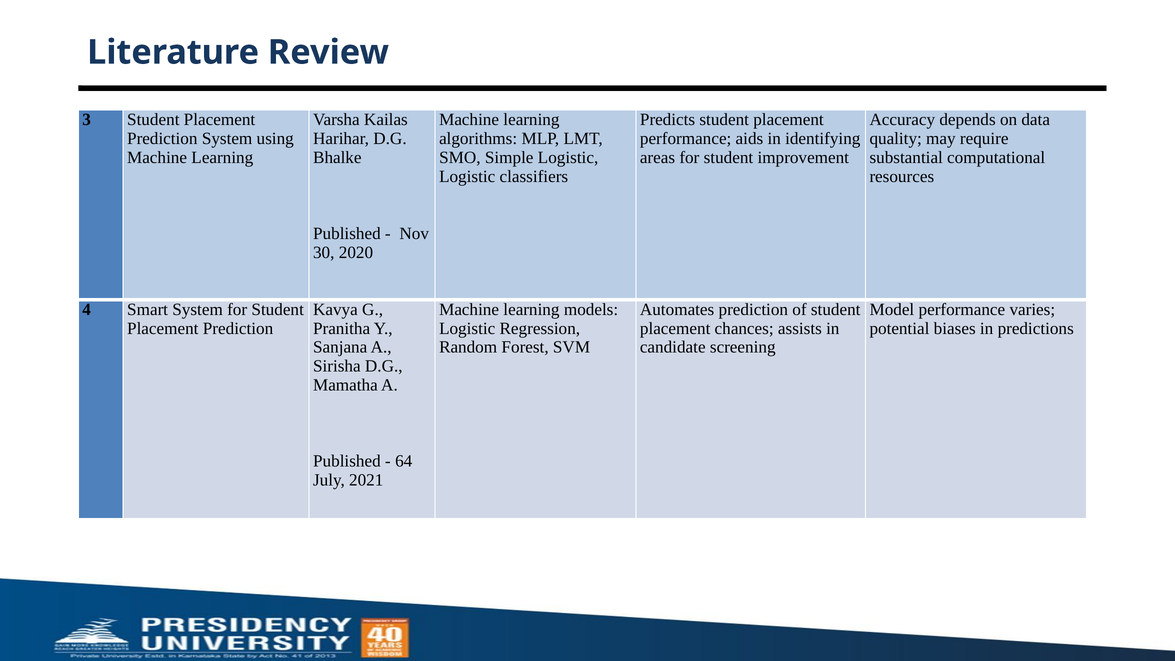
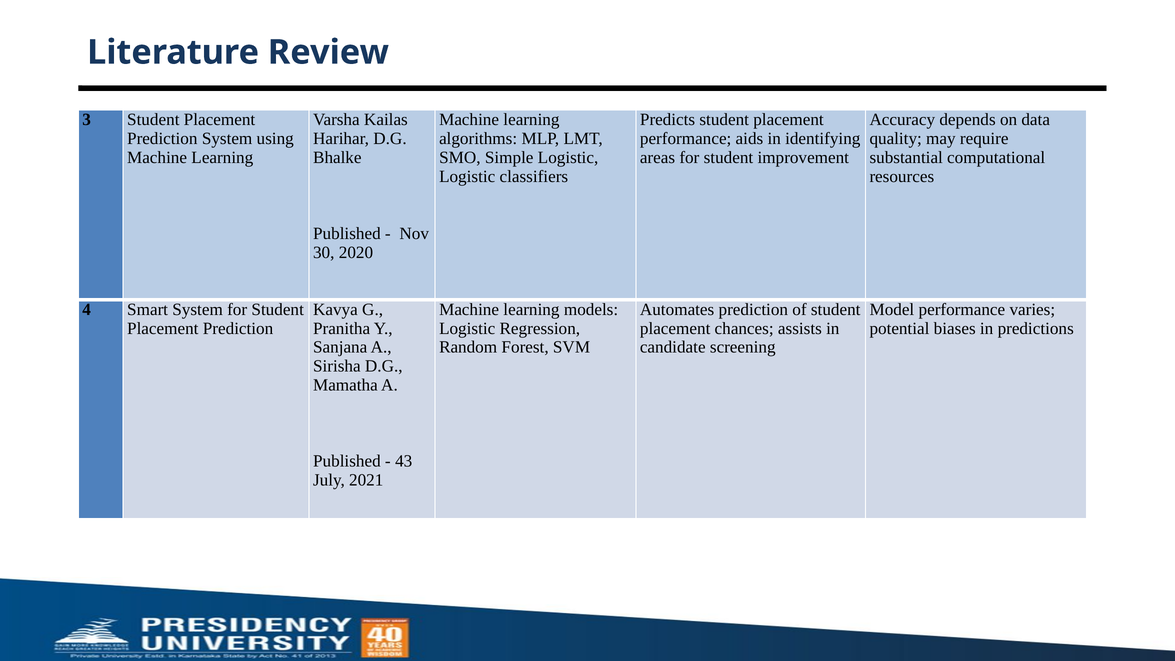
64: 64 -> 43
